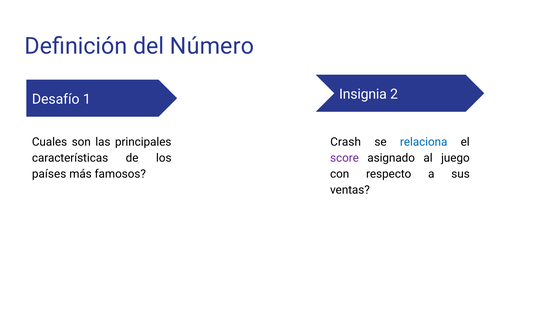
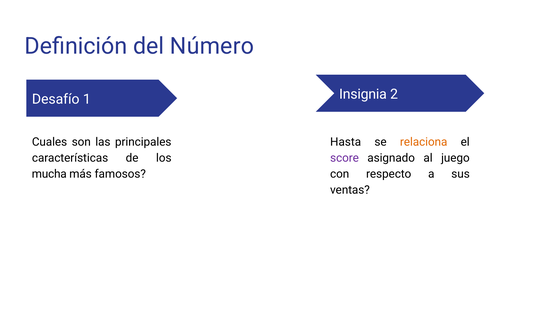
Crash: Crash -> Hasta
relaciona colour: blue -> orange
países: países -> mucha
